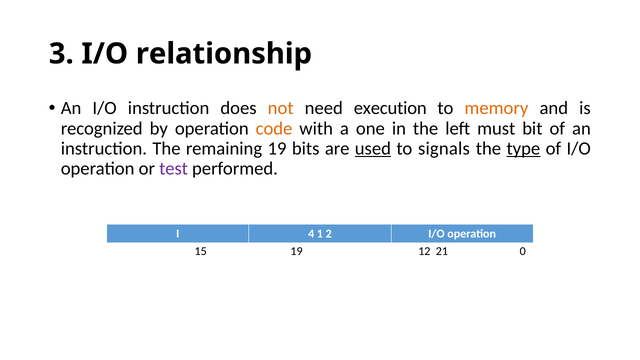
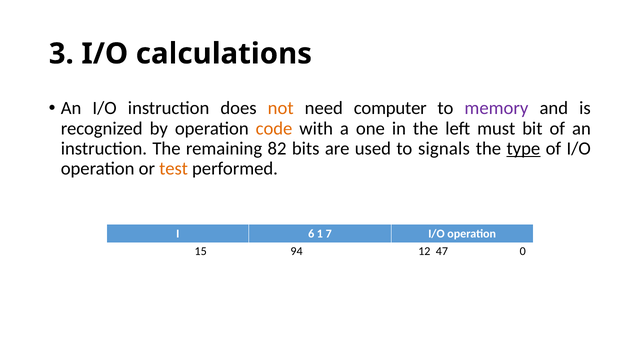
relationship: relationship -> calculations
execution: execution -> computer
memory colour: orange -> purple
remaining 19: 19 -> 82
used underline: present -> none
test colour: purple -> orange
4: 4 -> 6
2: 2 -> 7
15 19: 19 -> 94
21: 21 -> 47
